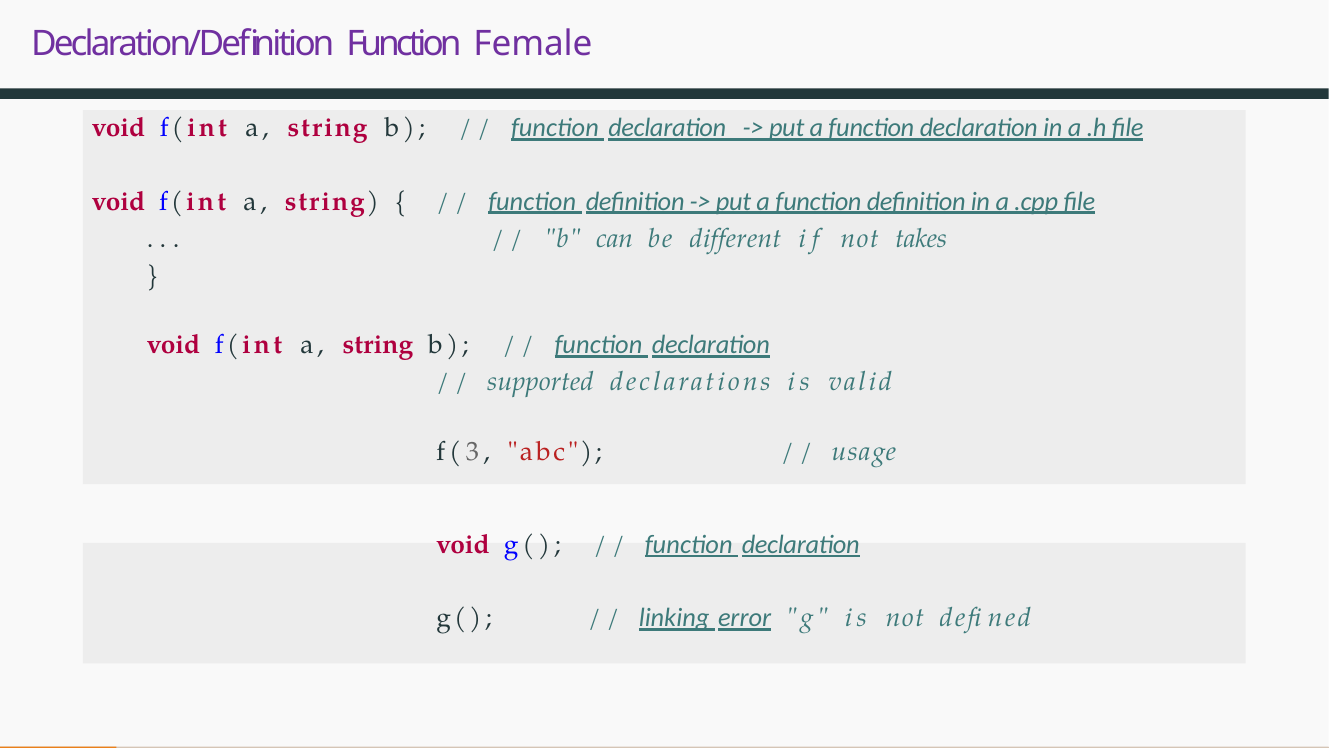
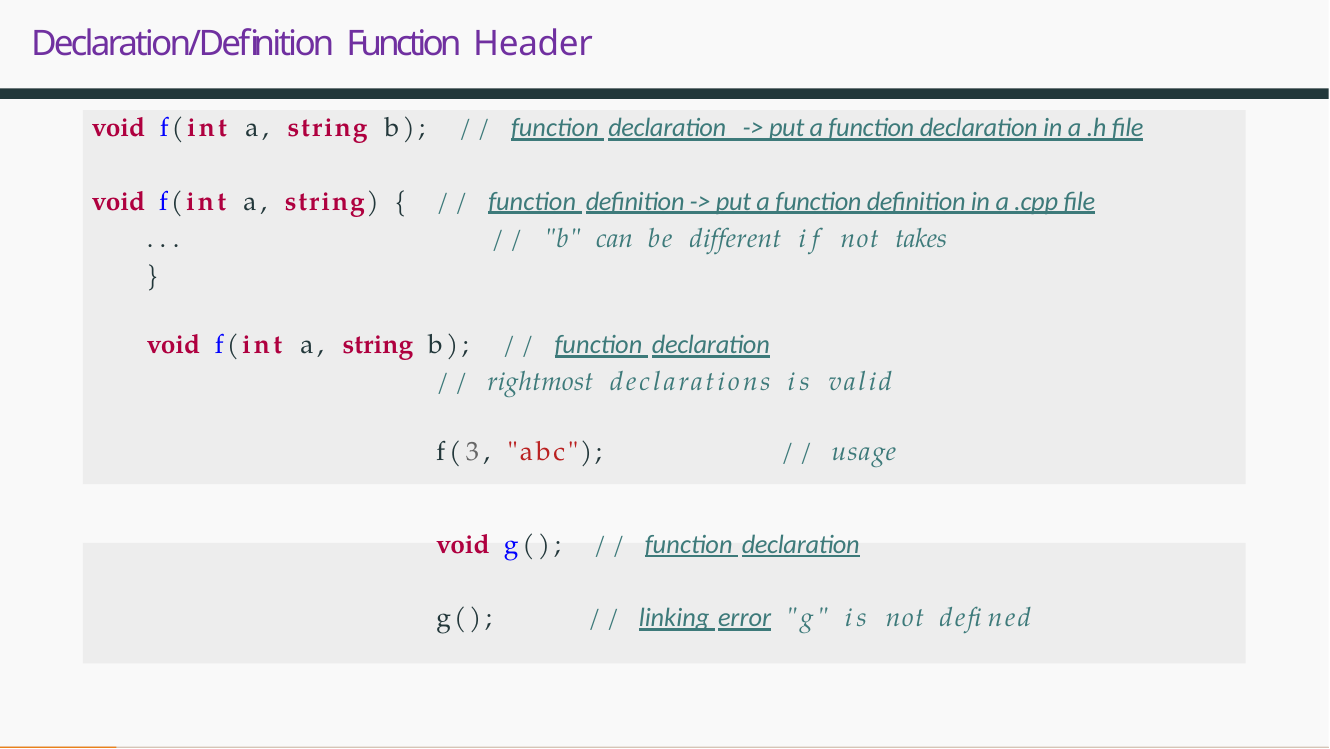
Female: Female -> Header
supported: supported -> rightmost
